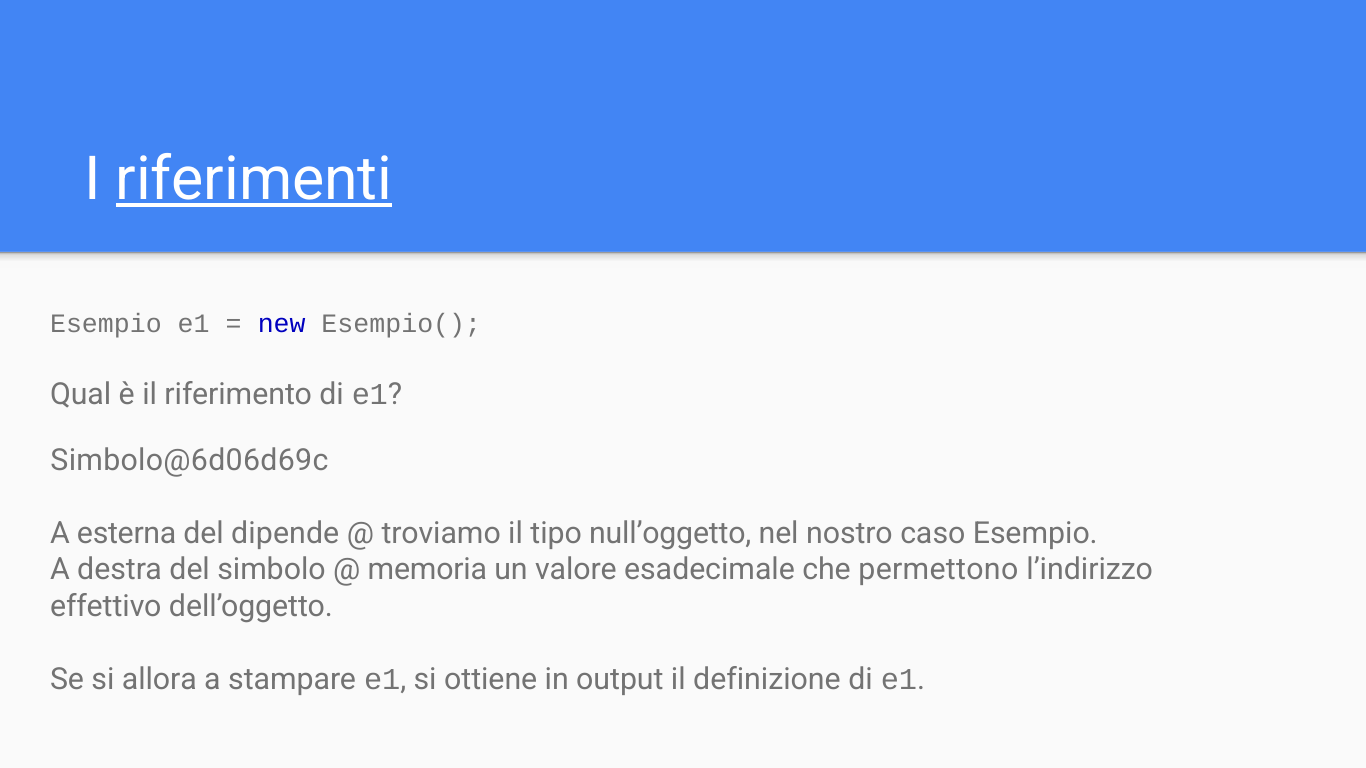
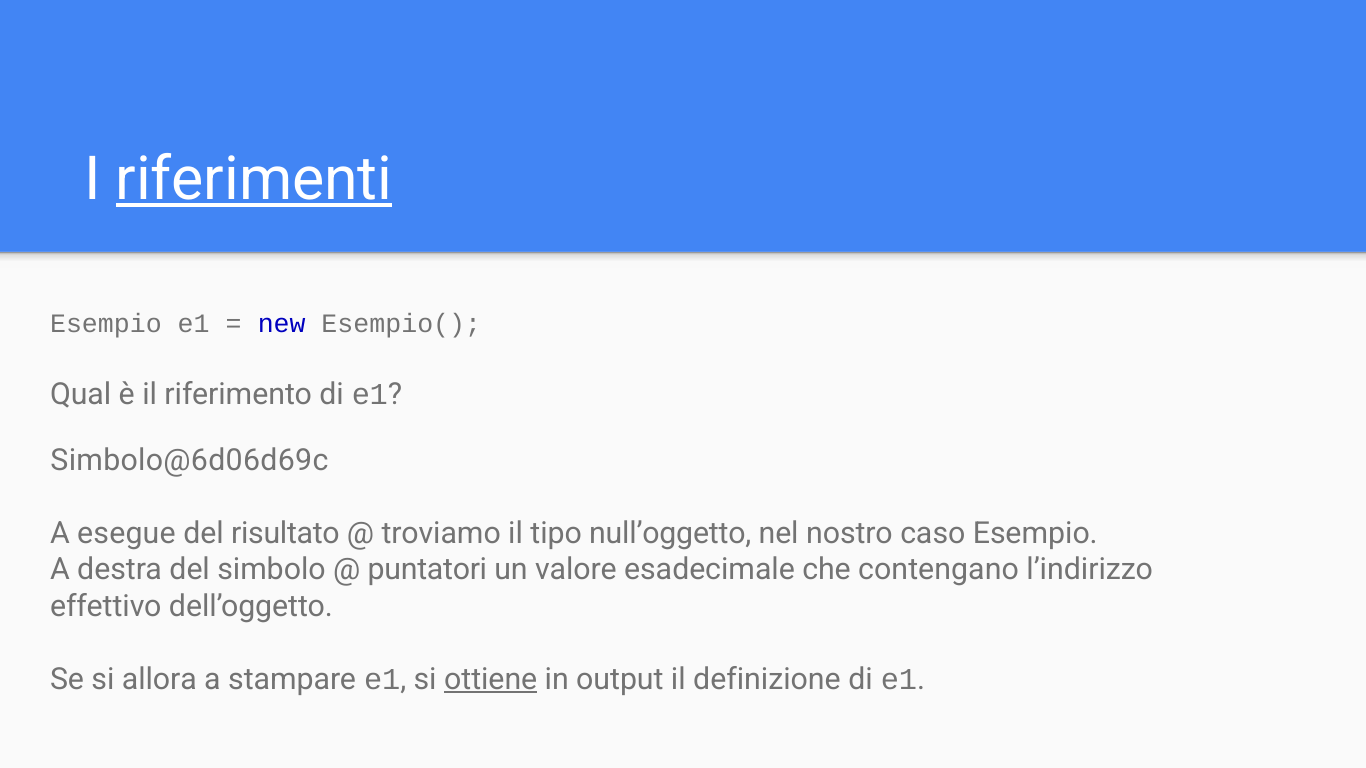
esterna: esterna -> esegue
dipende: dipende -> risultato
memoria: memoria -> puntatori
permettono: permettono -> contengano
ottiene underline: none -> present
